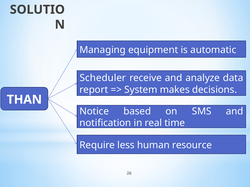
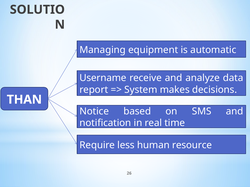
Scheduler: Scheduler -> Username
